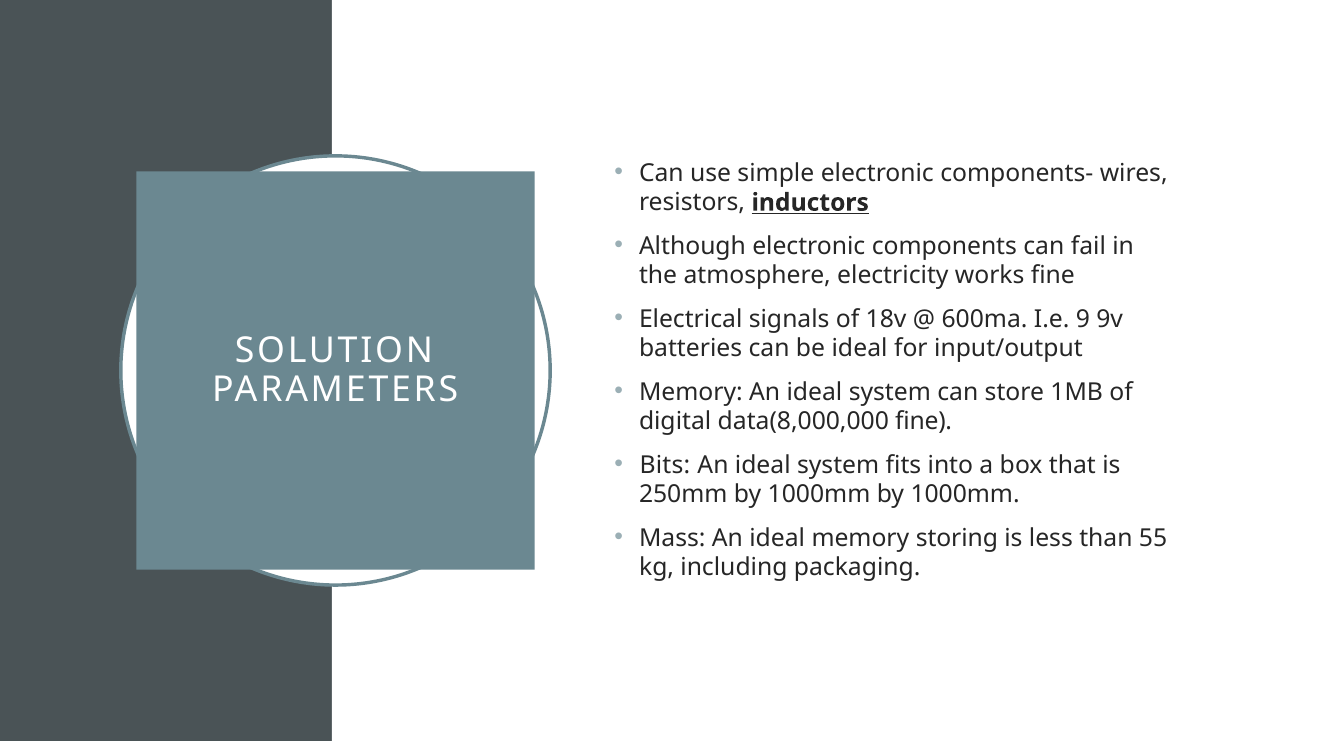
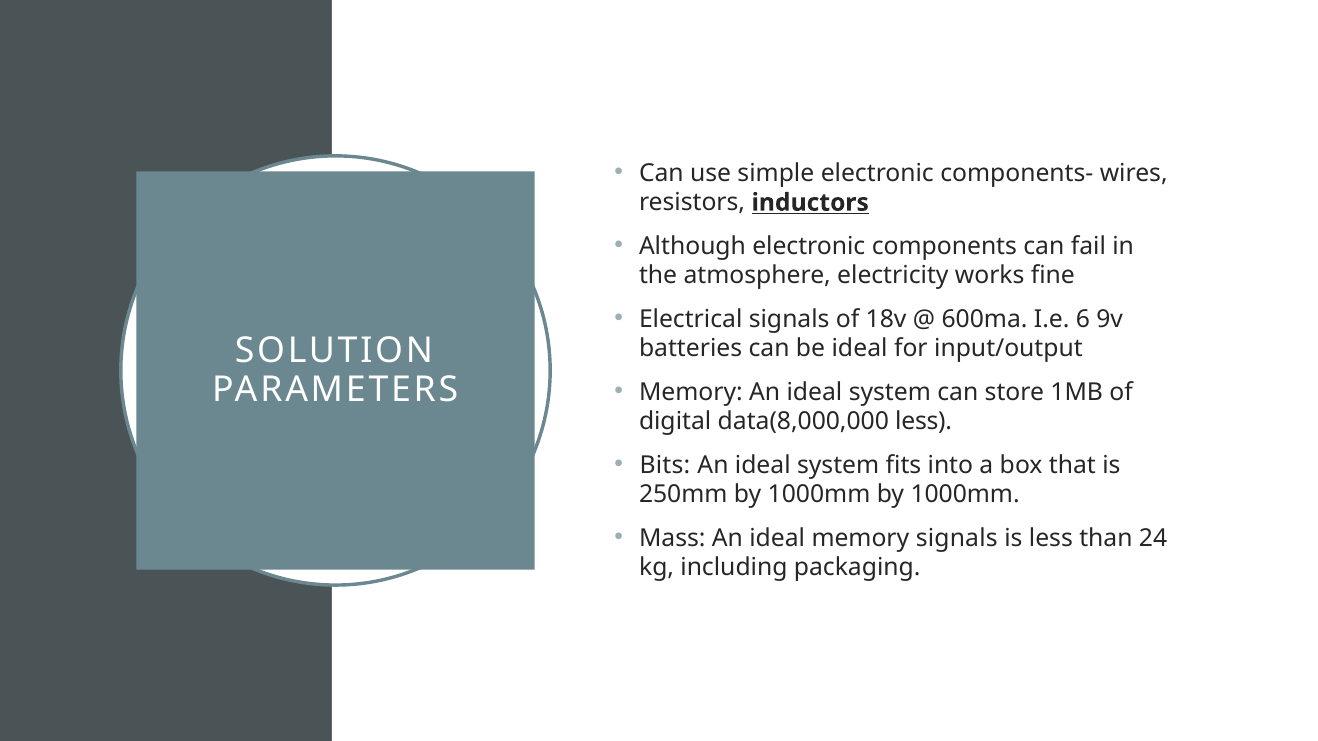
9: 9 -> 6
data(8,000,000 fine: fine -> less
memory storing: storing -> signals
55: 55 -> 24
